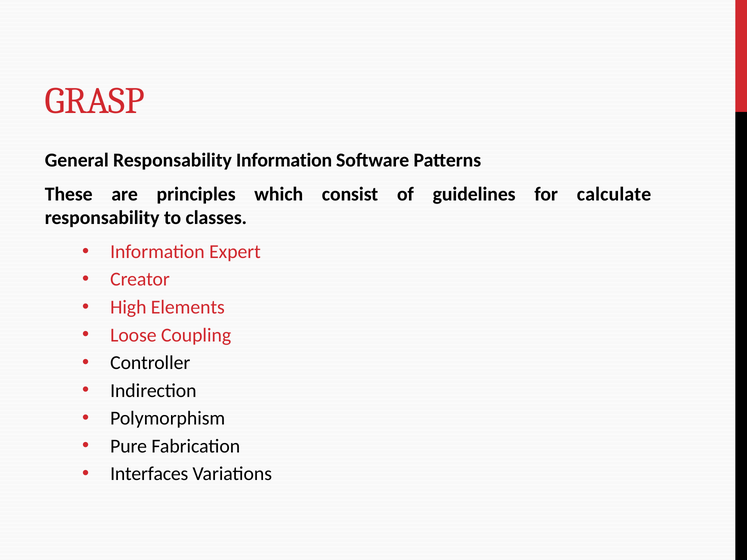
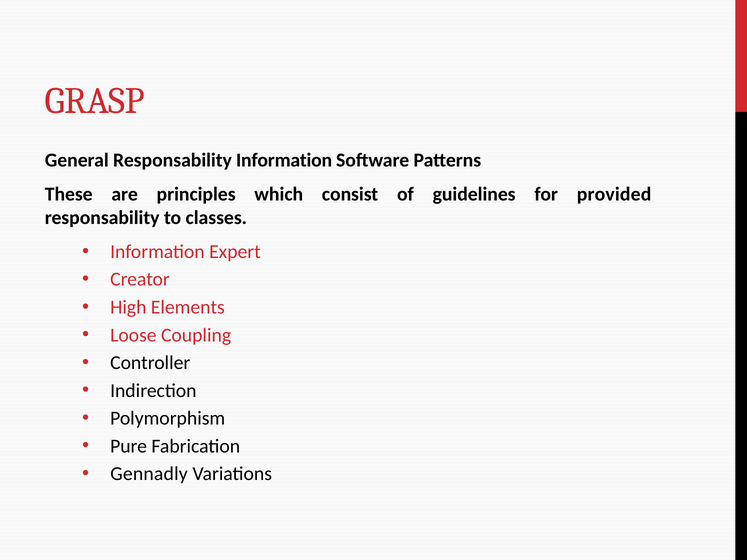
calculate: calculate -> provided
Interfaces: Interfaces -> Gennadly
